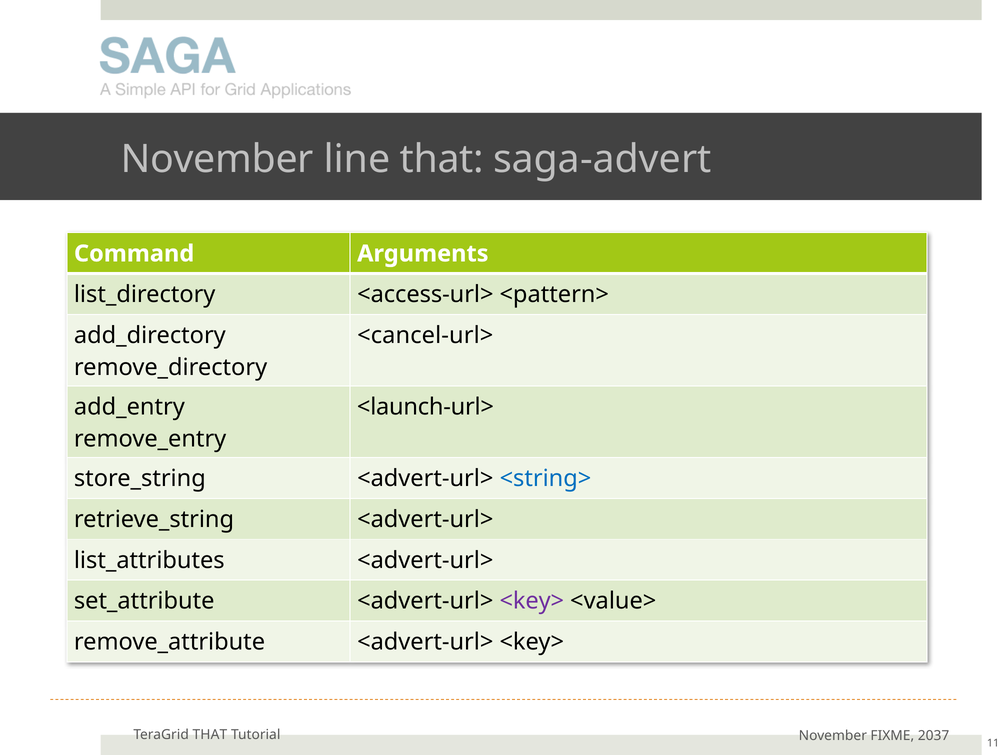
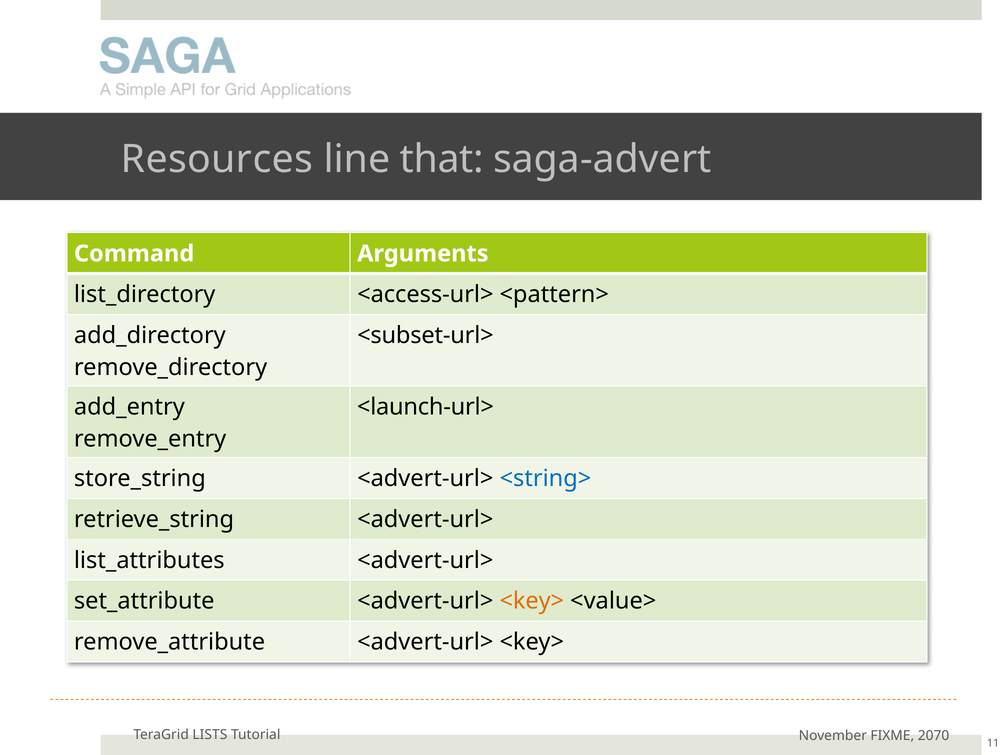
November at (217, 159): November -> Resources
<cancel-url>: <cancel-url> -> <subset-url>
<key> at (532, 601) colour: purple -> orange
TeraGrid THAT: THAT -> LISTS
2037: 2037 -> 2070
